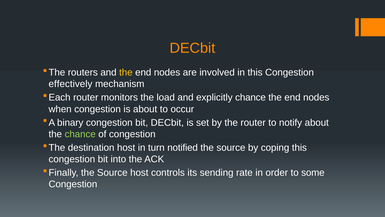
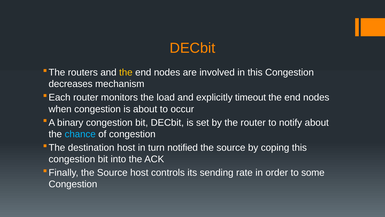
effectively: effectively -> decreases
explicitly chance: chance -> timeout
chance at (80, 134) colour: light green -> light blue
